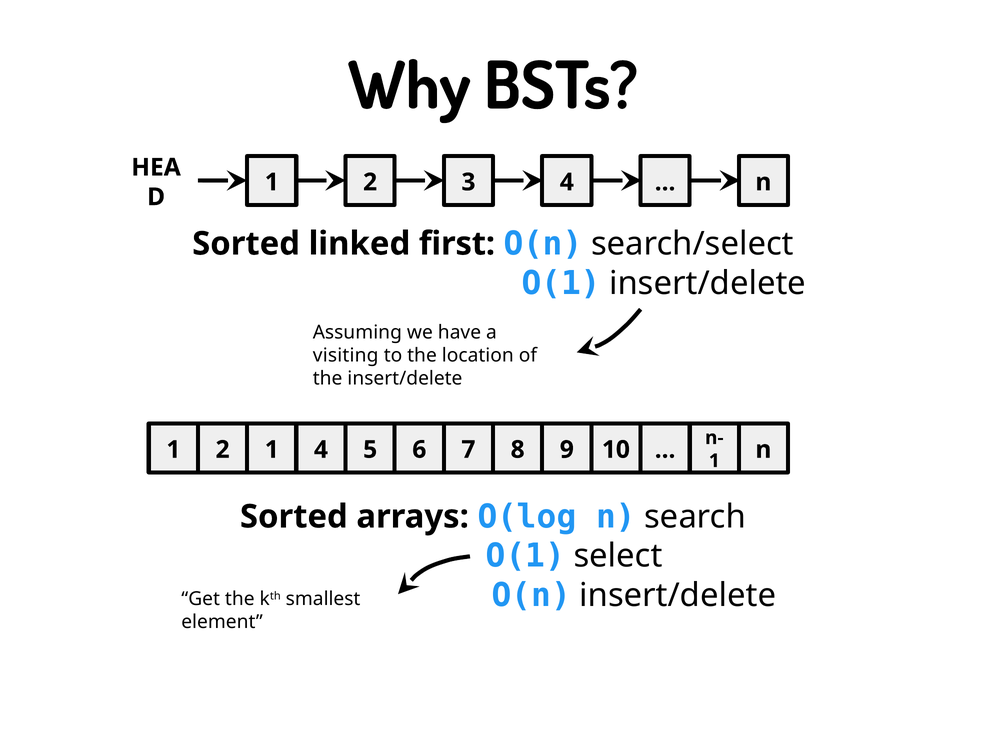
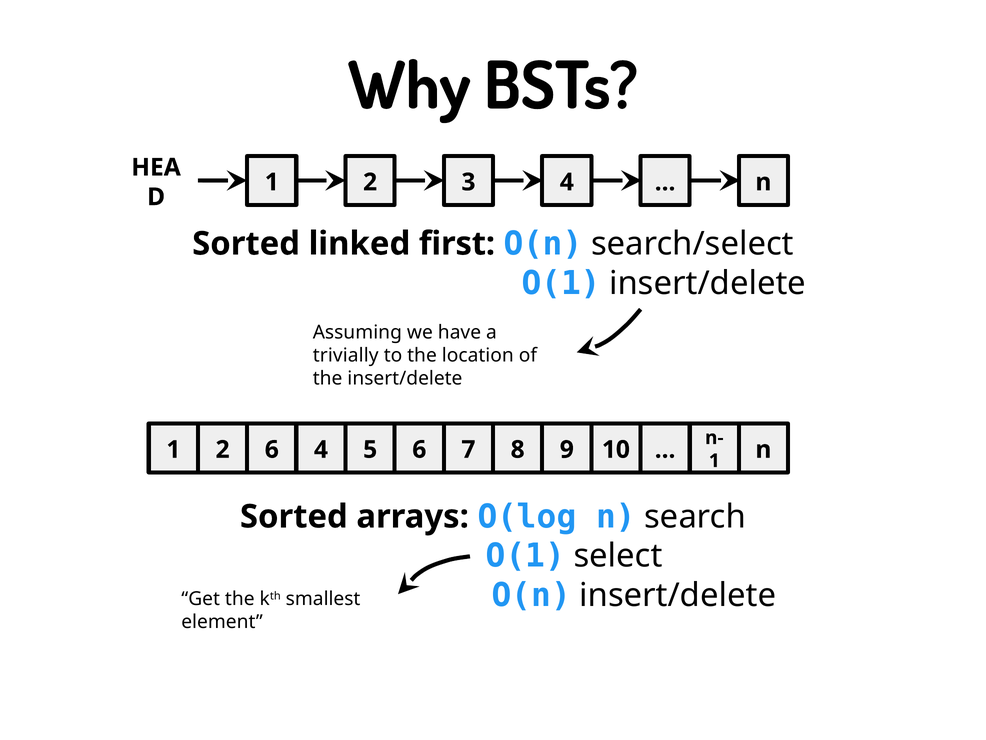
visiting: visiting -> trivially
2 1: 1 -> 6
